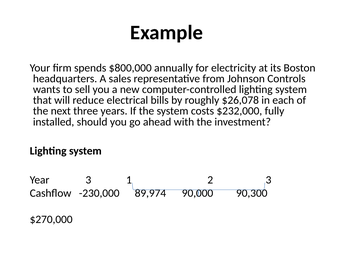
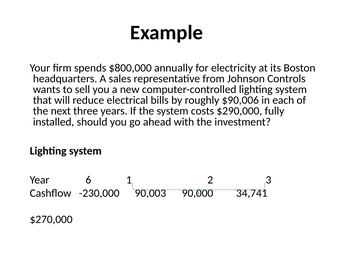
$26,078: $26,078 -> $90,006
$232,000: $232,000 -> $290,000
Year 3: 3 -> 6
89,974: 89,974 -> 90,003
90,300: 90,300 -> 34,741
